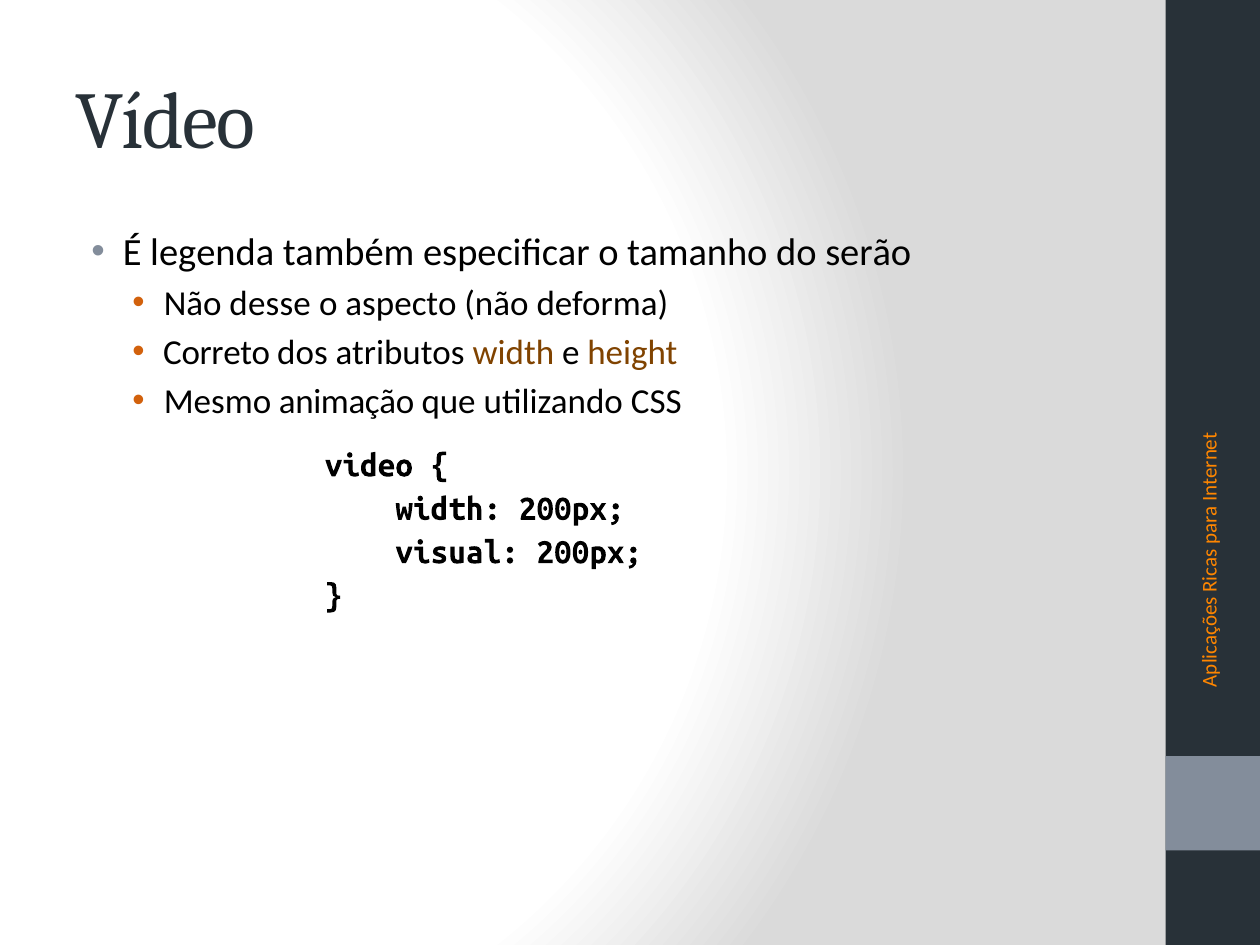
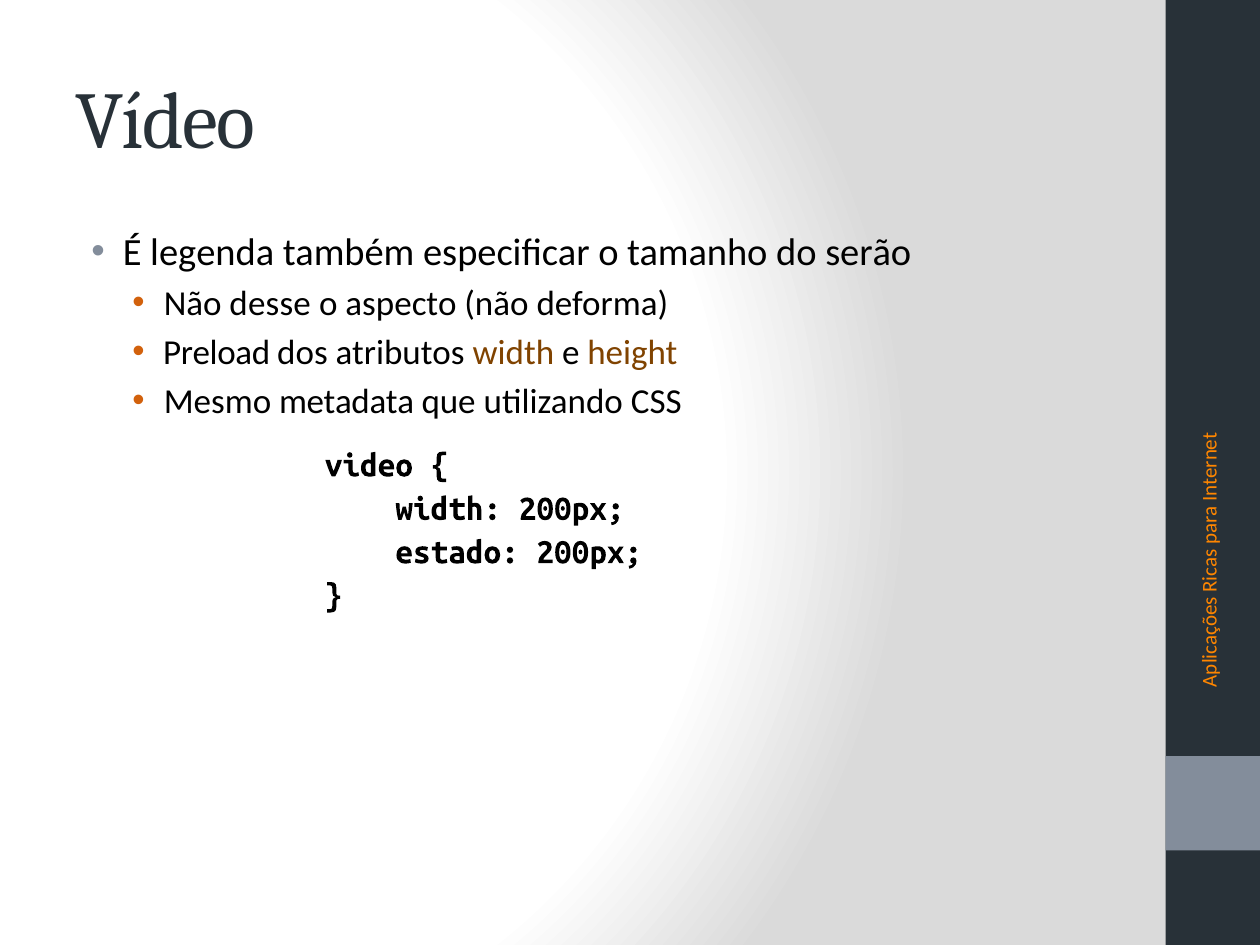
Correto: Correto -> Preload
animação: animação -> metadata
visual: visual -> estado
